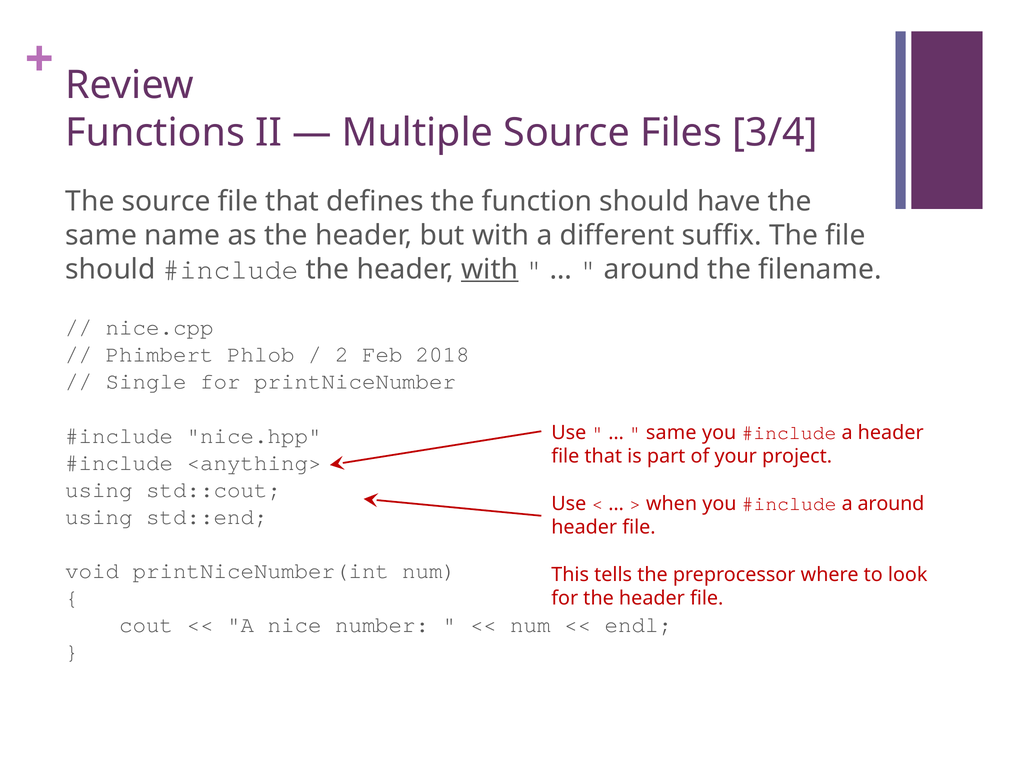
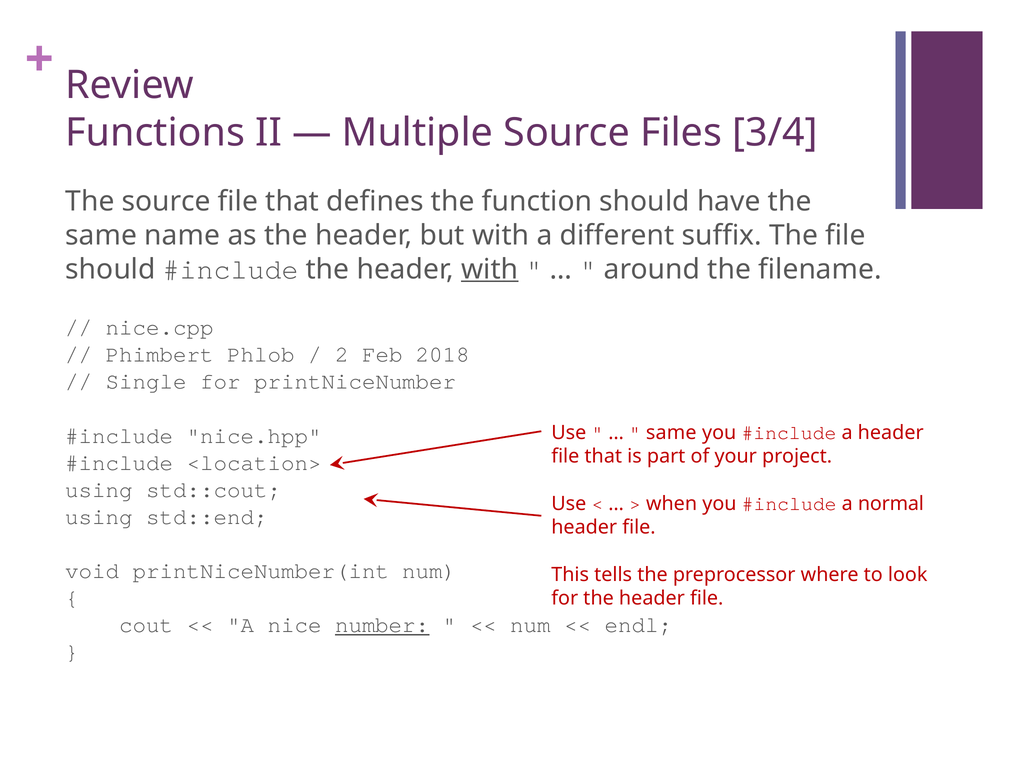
<anything>: <anything> -> <location>
a around: around -> normal
number underline: none -> present
